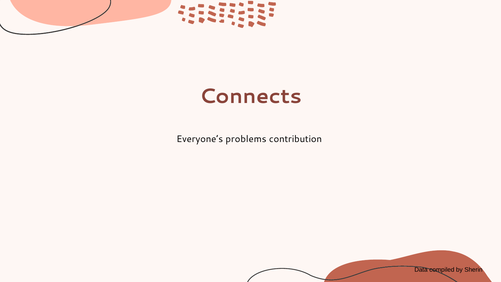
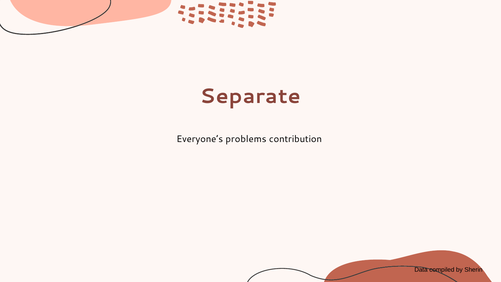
Connects: Connects -> Separate
